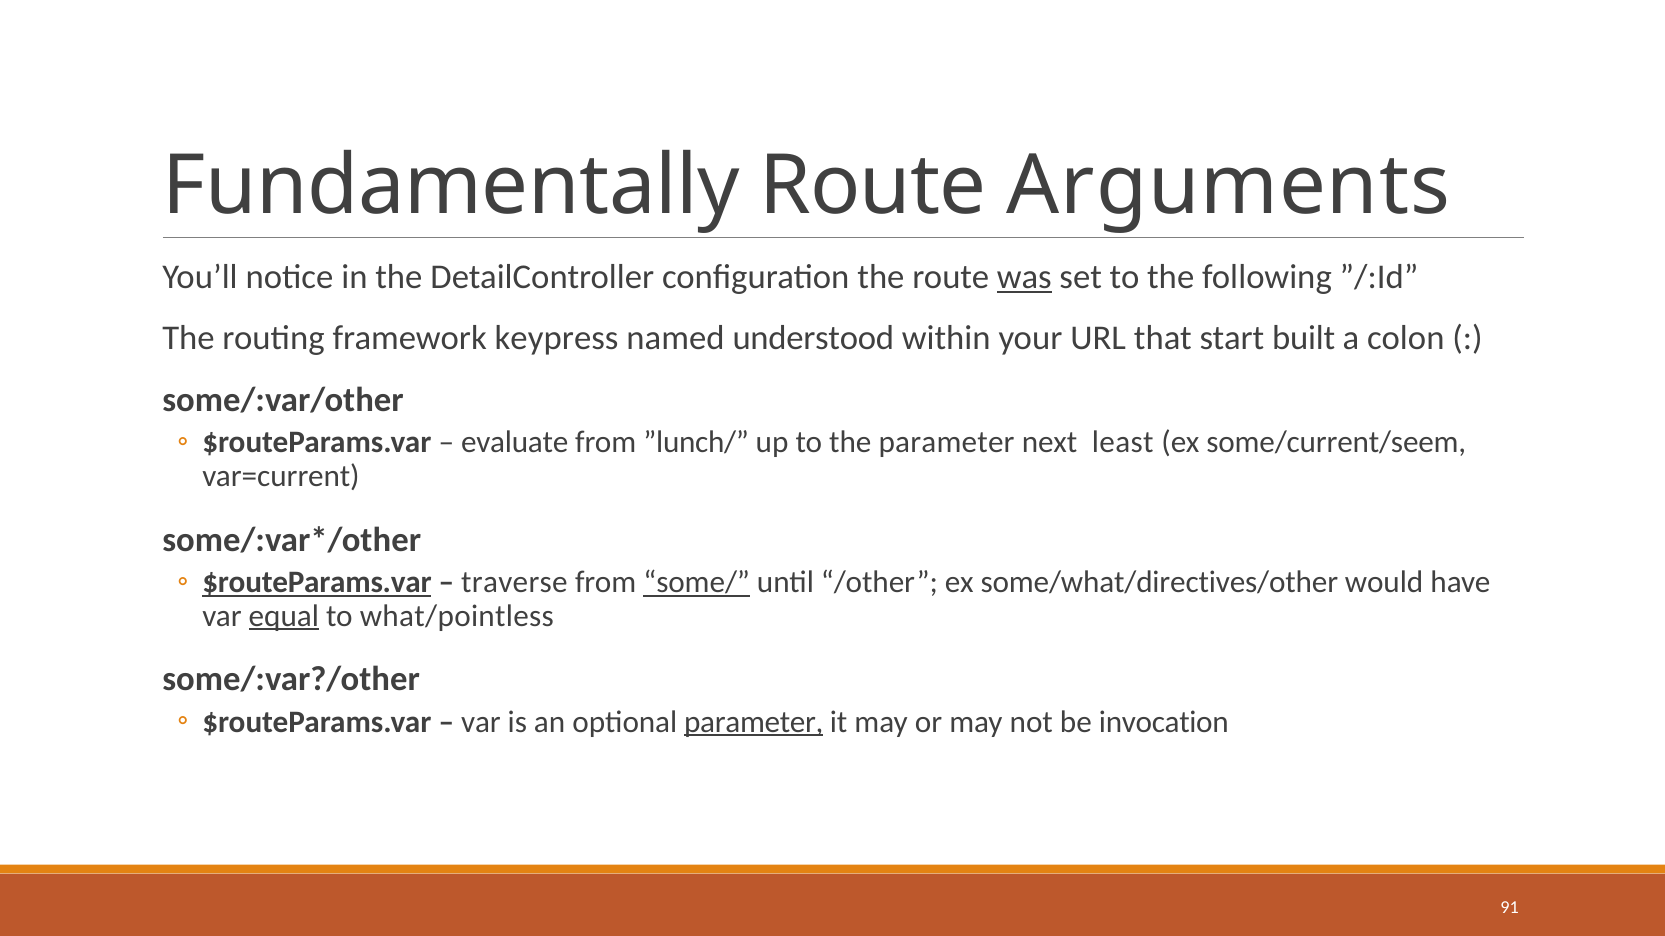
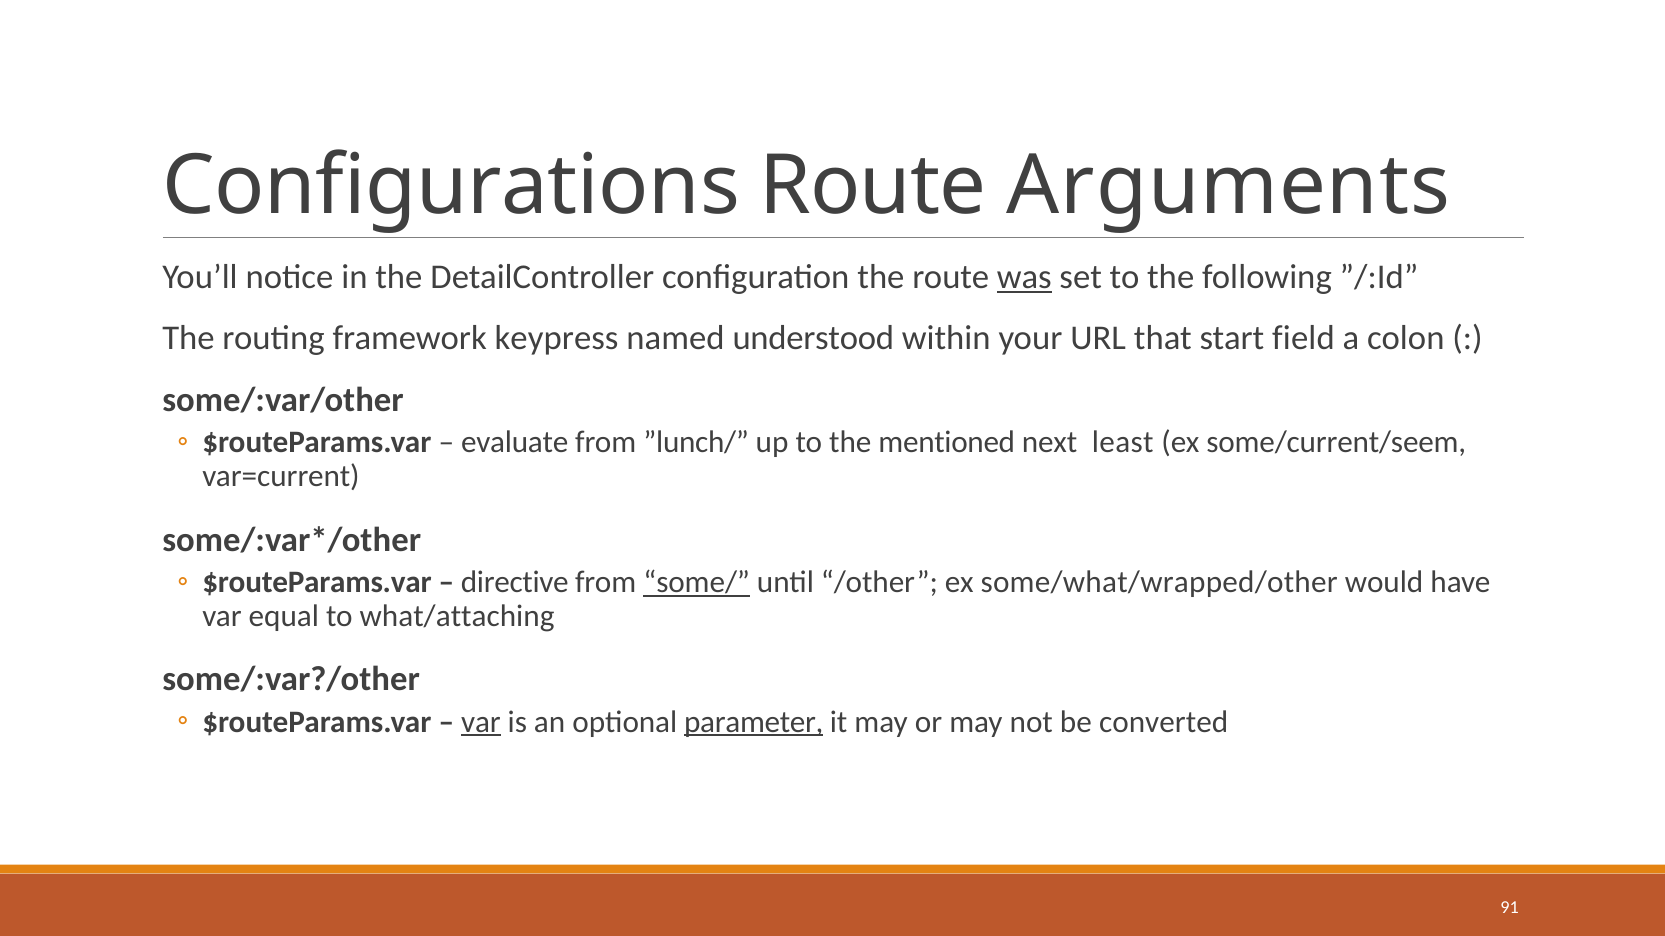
Fundamentally: Fundamentally -> Configurations
built: built -> field
the parameter: parameter -> mentioned
$routeParams.var at (317, 583) underline: present -> none
traverse: traverse -> directive
some/what/directives/other: some/what/directives/other -> some/what/wrapped/other
equal underline: present -> none
what/pointless: what/pointless -> what/attaching
var at (481, 722) underline: none -> present
invocation: invocation -> converted
